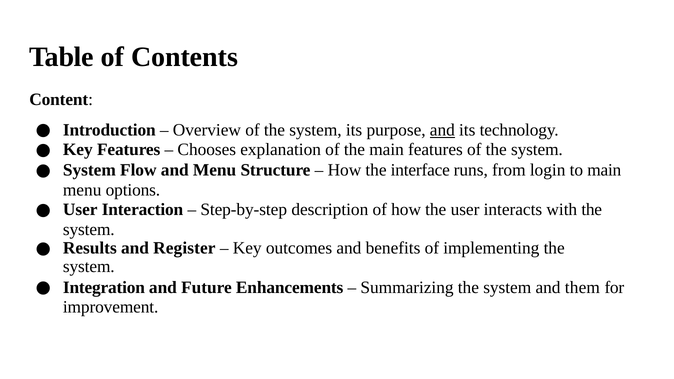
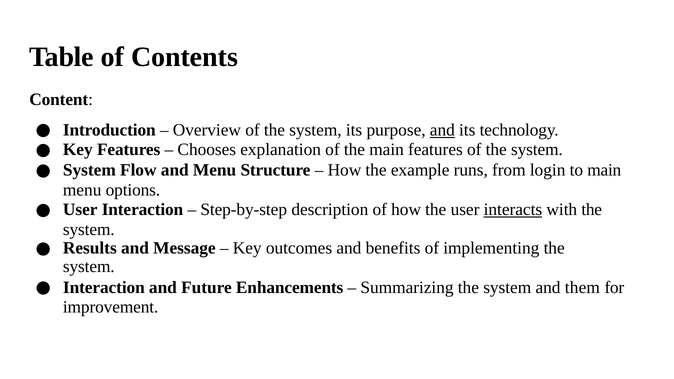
interface: interface -> example
interacts underline: none -> present
Register: Register -> Message
Integration at (104, 288): Integration -> Interaction
